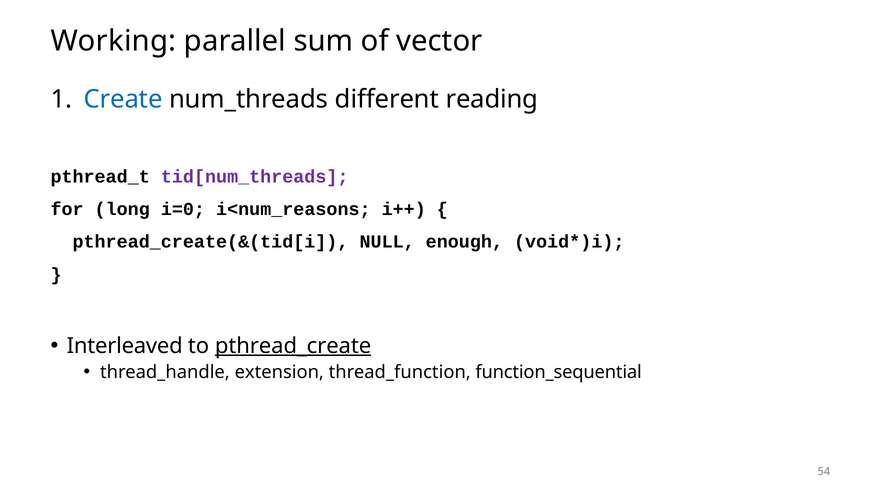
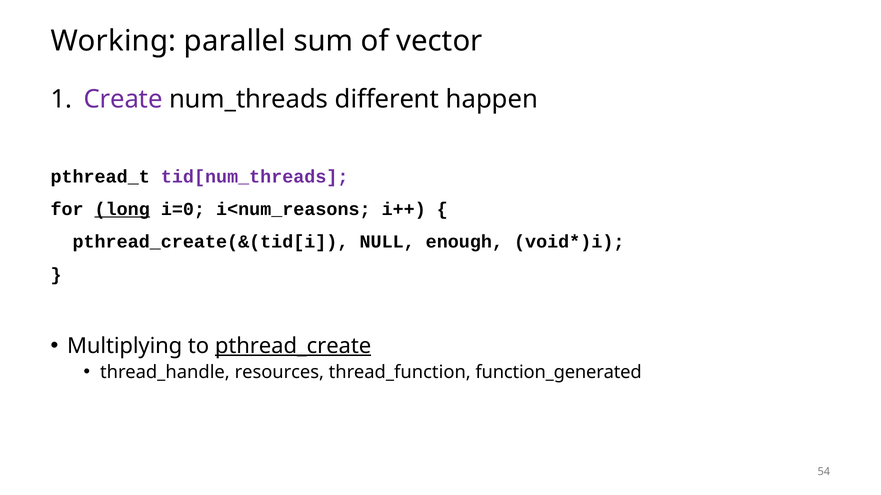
Create colour: blue -> purple
reading: reading -> happen
long underline: none -> present
Interleaved: Interleaved -> Multiplying
extension: extension -> resources
function_sequential: function_sequential -> function_generated
